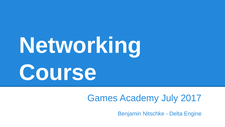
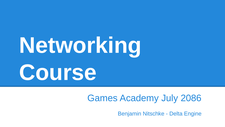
2017: 2017 -> 2086
